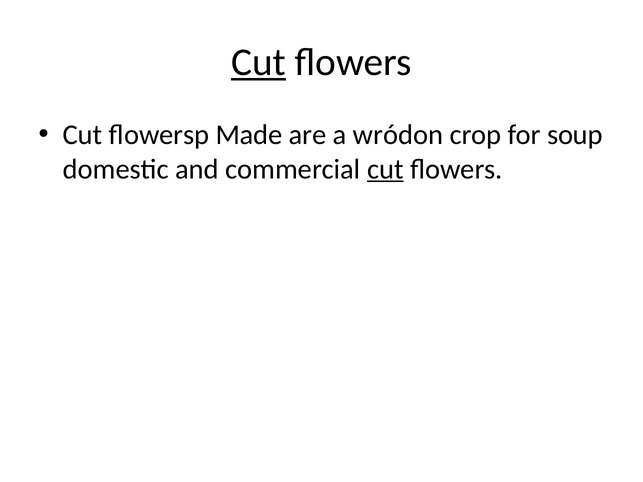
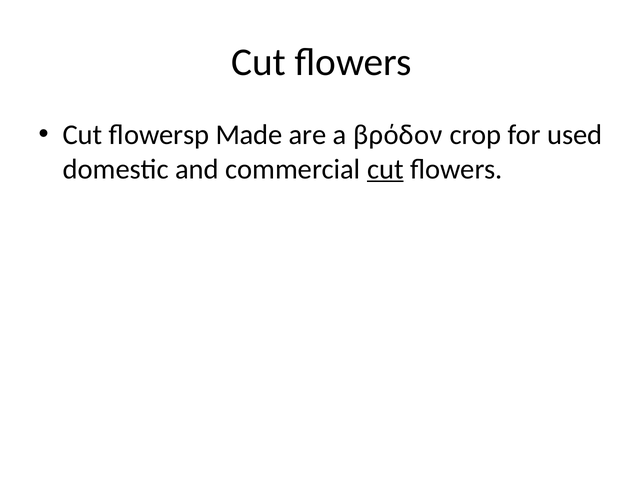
Cut at (258, 62) underline: present -> none
wródon: wródon -> βρόδον
soup: soup -> used
